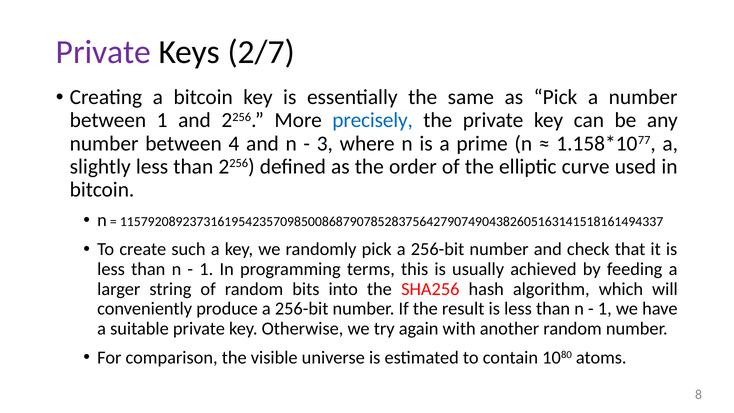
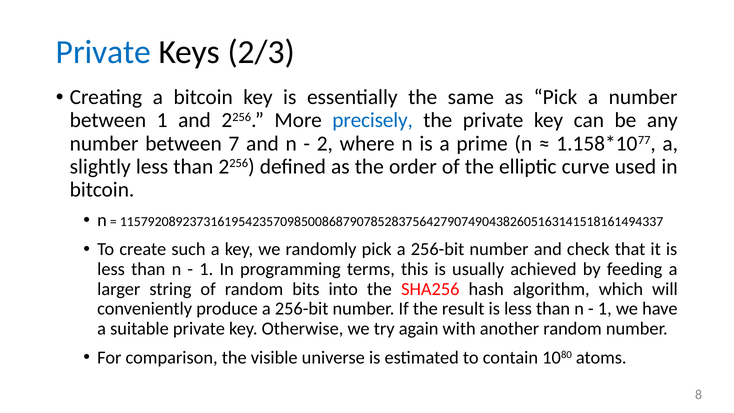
Private at (103, 52) colour: purple -> blue
2/7: 2/7 -> 2/3
4: 4 -> 7
3: 3 -> 2
